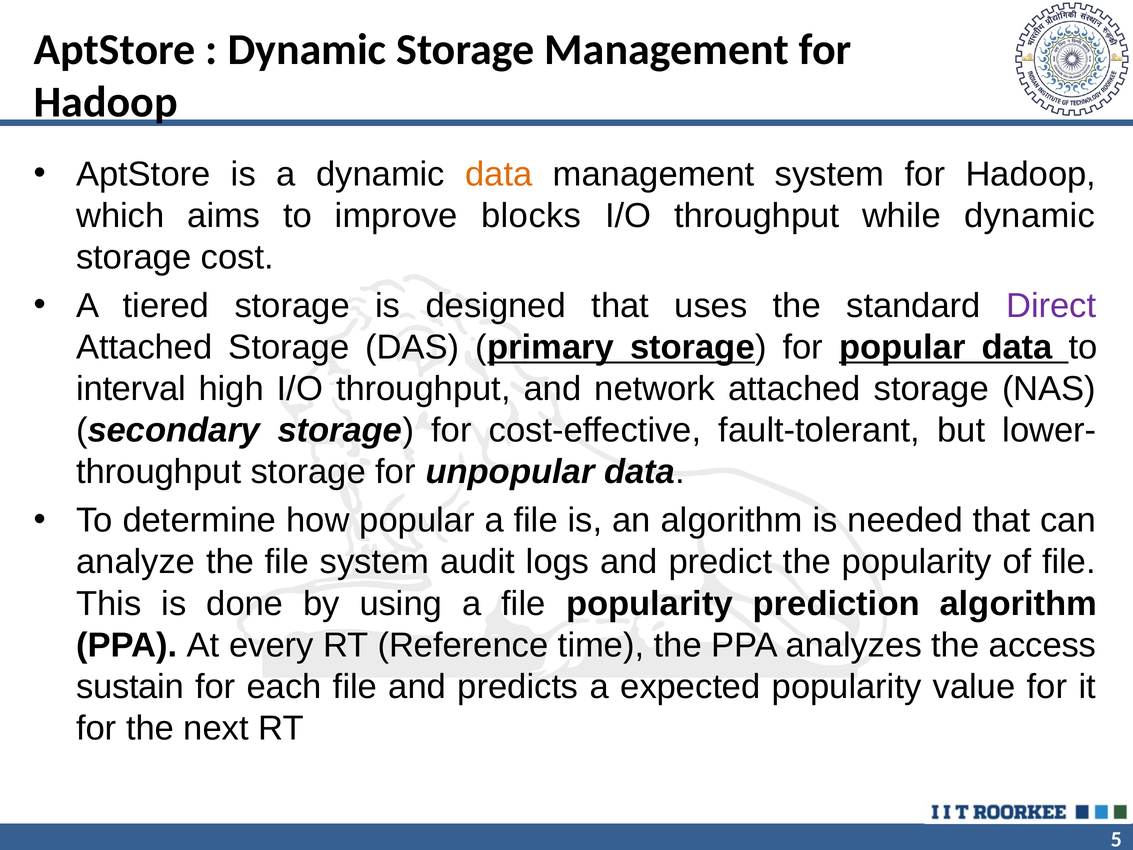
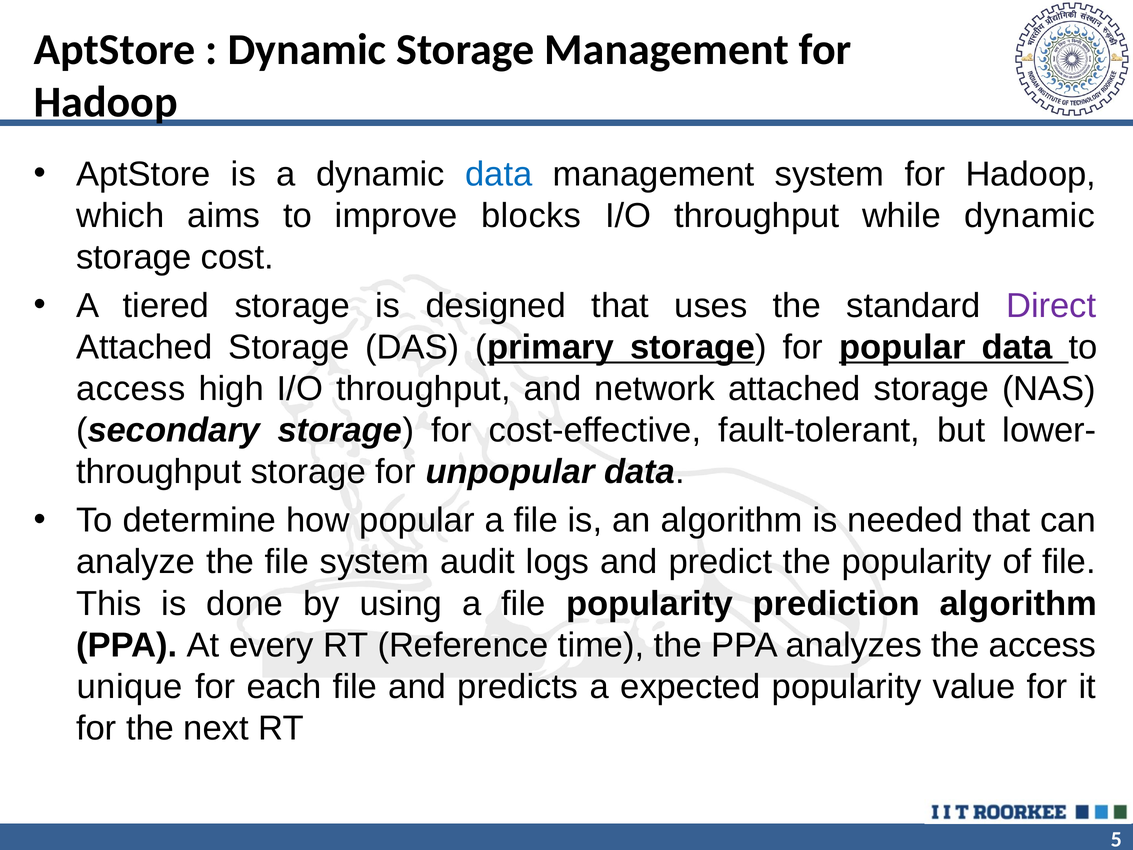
data at (499, 174) colour: orange -> blue
interval at (131, 389): interval -> access
sustain: sustain -> unique
